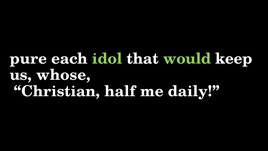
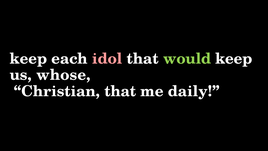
pure at (28, 59): pure -> keep
idol colour: light green -> pink
Christian half: half -> that
